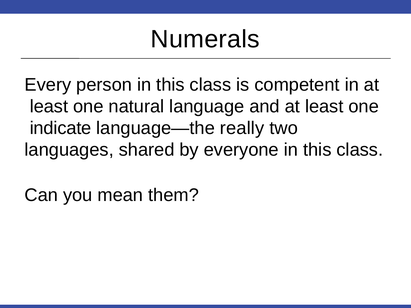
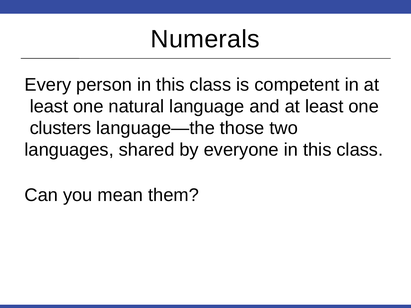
indicate: indicate -> clusters
really: really -> those
